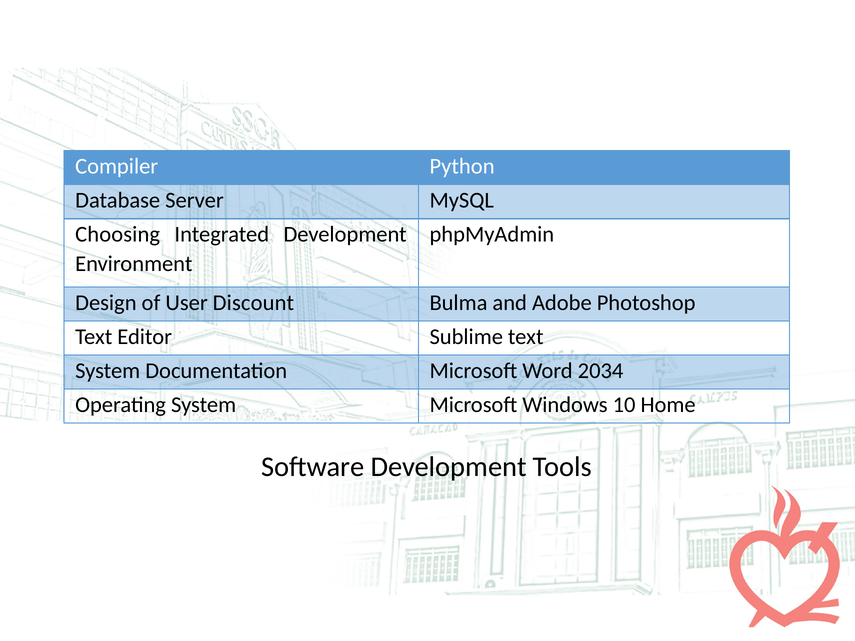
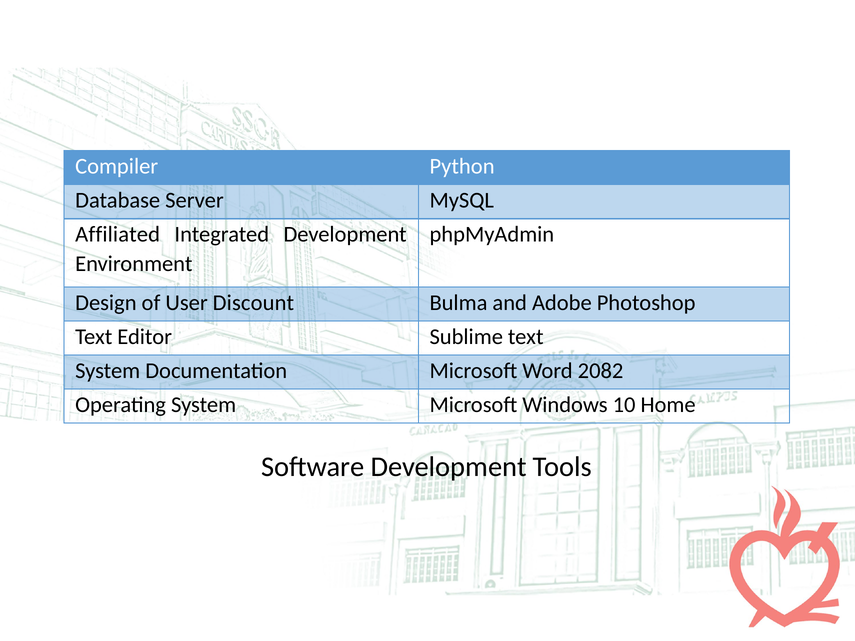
Choosing: Choosing -> Affiliated
2034: 2034 -> 2082
